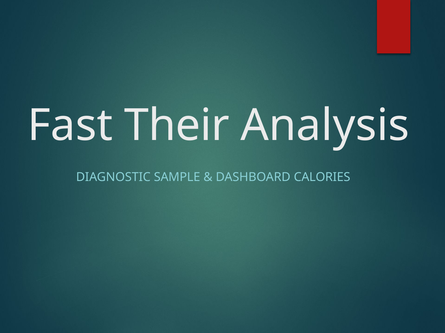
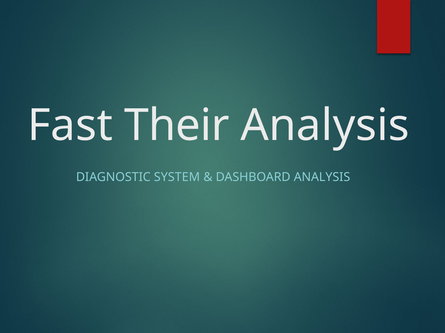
SAMPLE: SAMPLE -> SYSTEM
DASHBOARD CALORIES: CALORIES -> ANALYSIS
